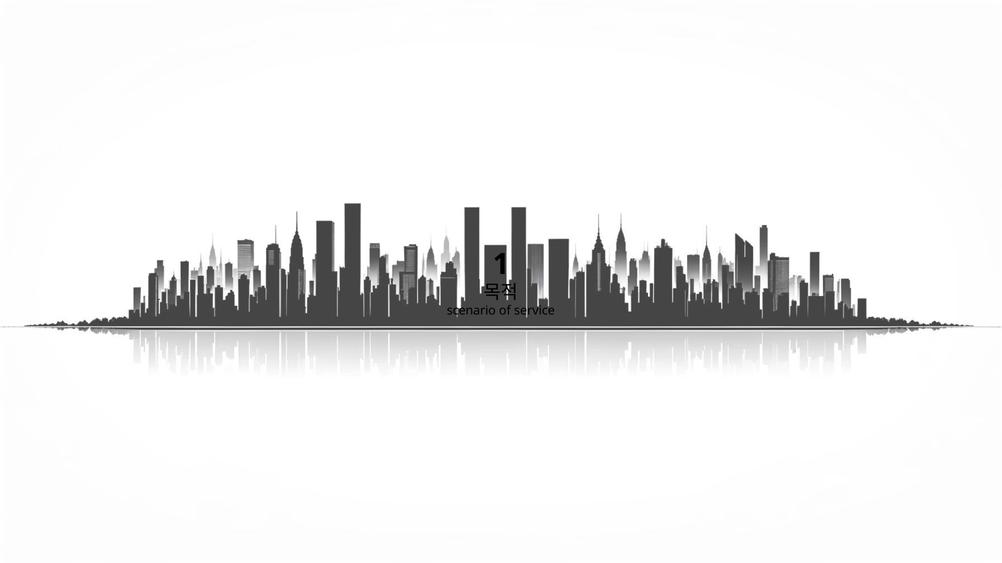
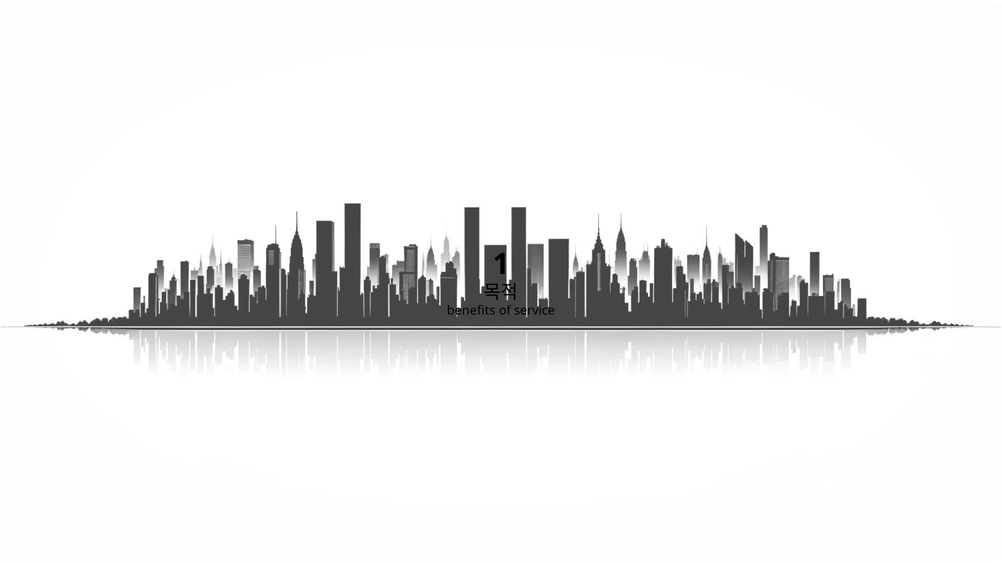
scenario: scenario -> benefits
